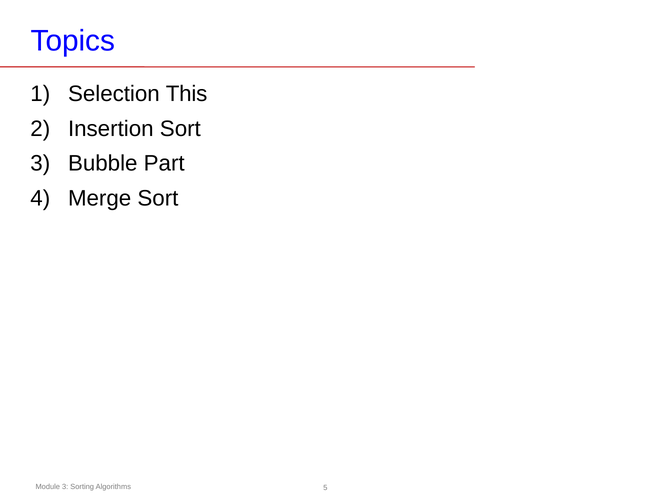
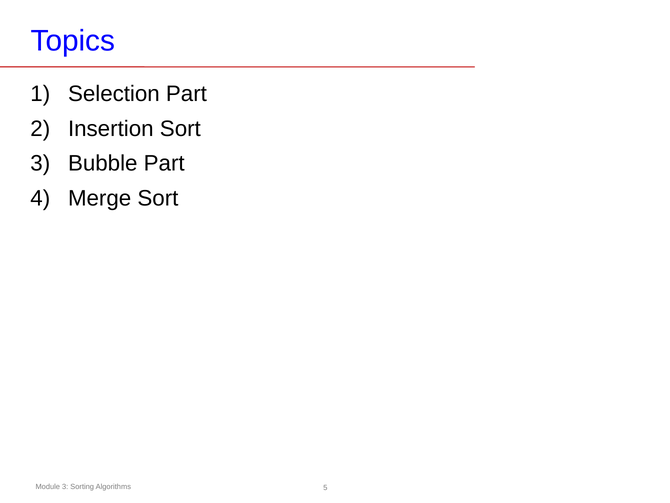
Selection This: This -> Part
